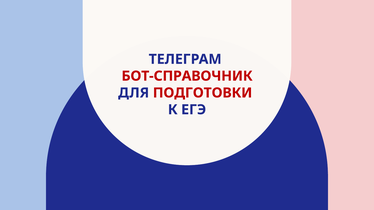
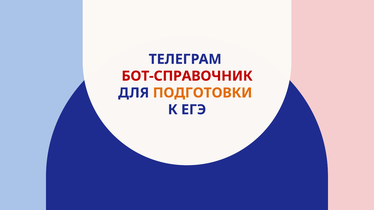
ПОДГОТОВКИ colour: red -> orange
